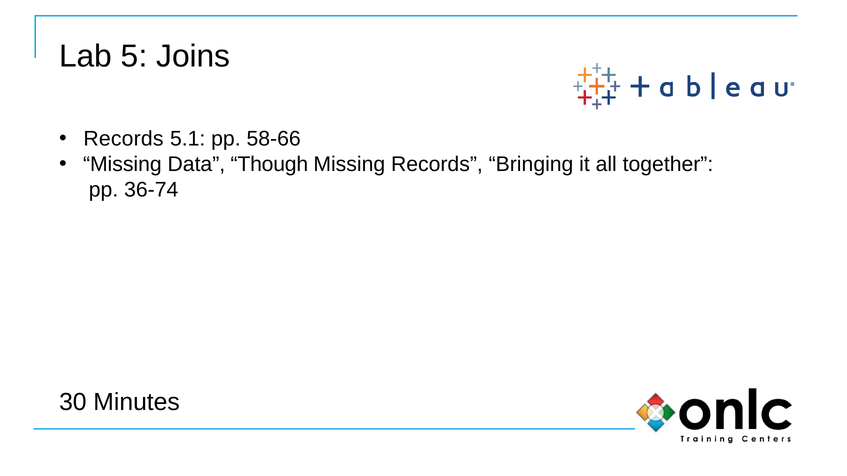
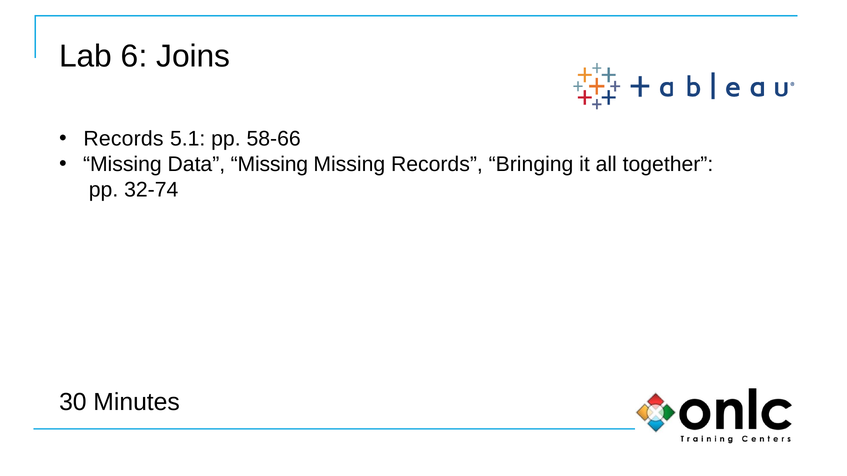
5: 5 -> 6
Data Though: Though -> Missing
36-74: 36-74 -> 32-74
